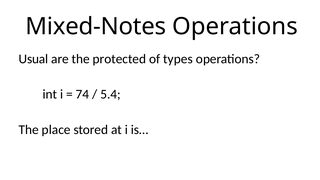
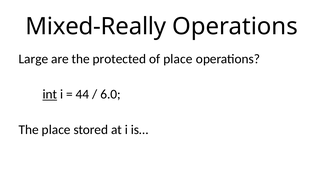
Mixed-Notes: Mixed-Notes -> Mixed-Really
Usual: Usual -> Large
of types: types -> place
int underline: none -> present
74: 74 -> 44
5.4: 5.4 -> 6.0
